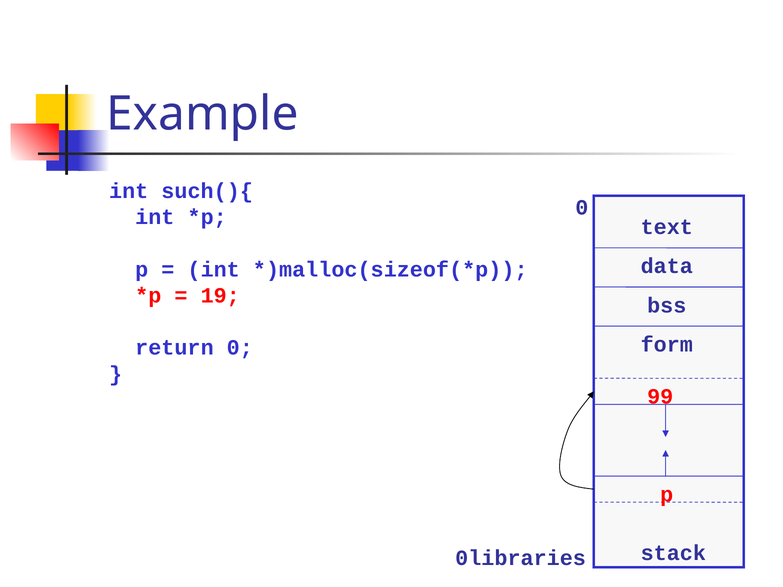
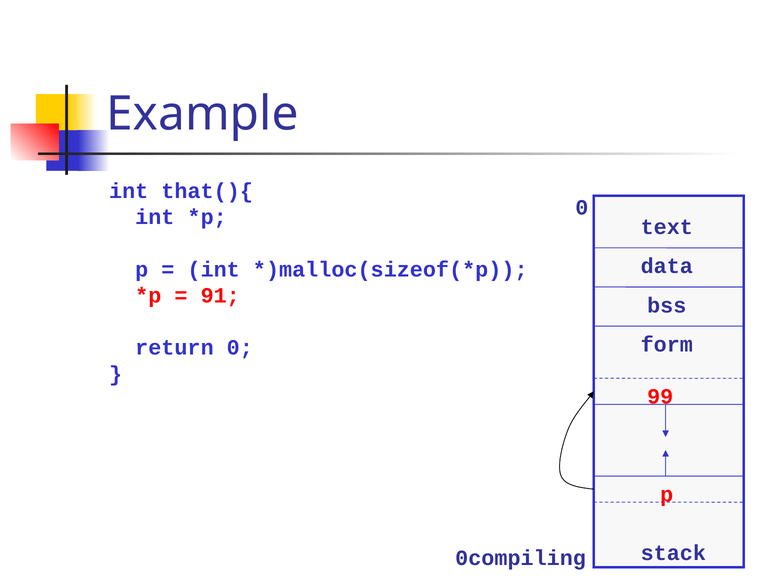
such(){: such(){ -> that(){
19: 19 -> 91
0libraries: 0libraries -> 0compiling
